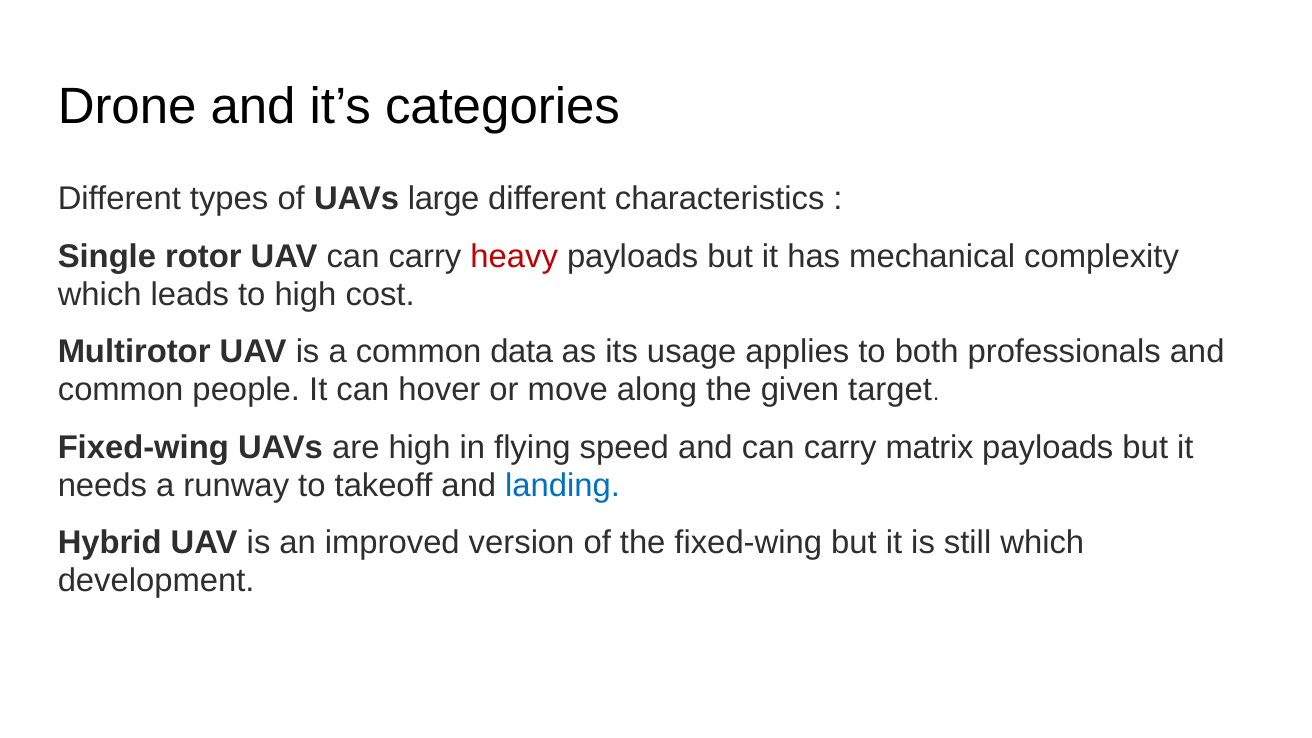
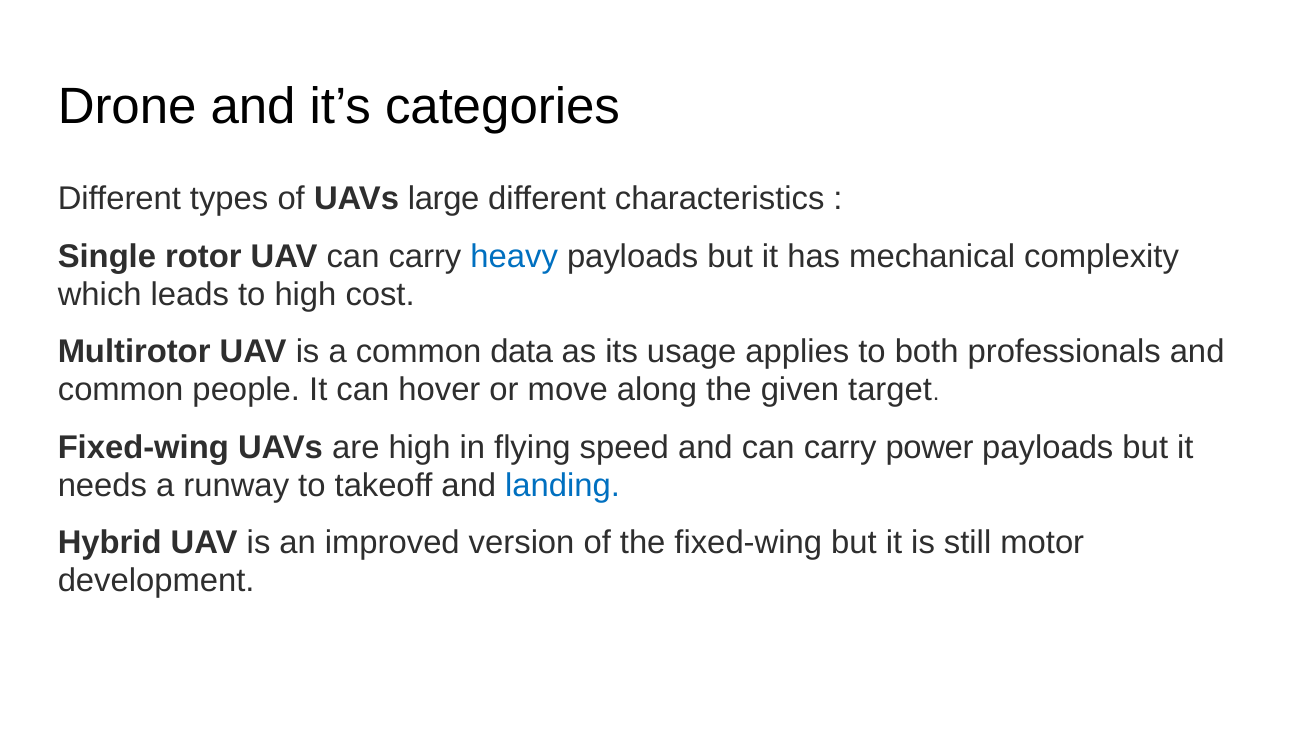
heavy colour: red -> blue
matrix: matrix -> power
still which: which -> motor
